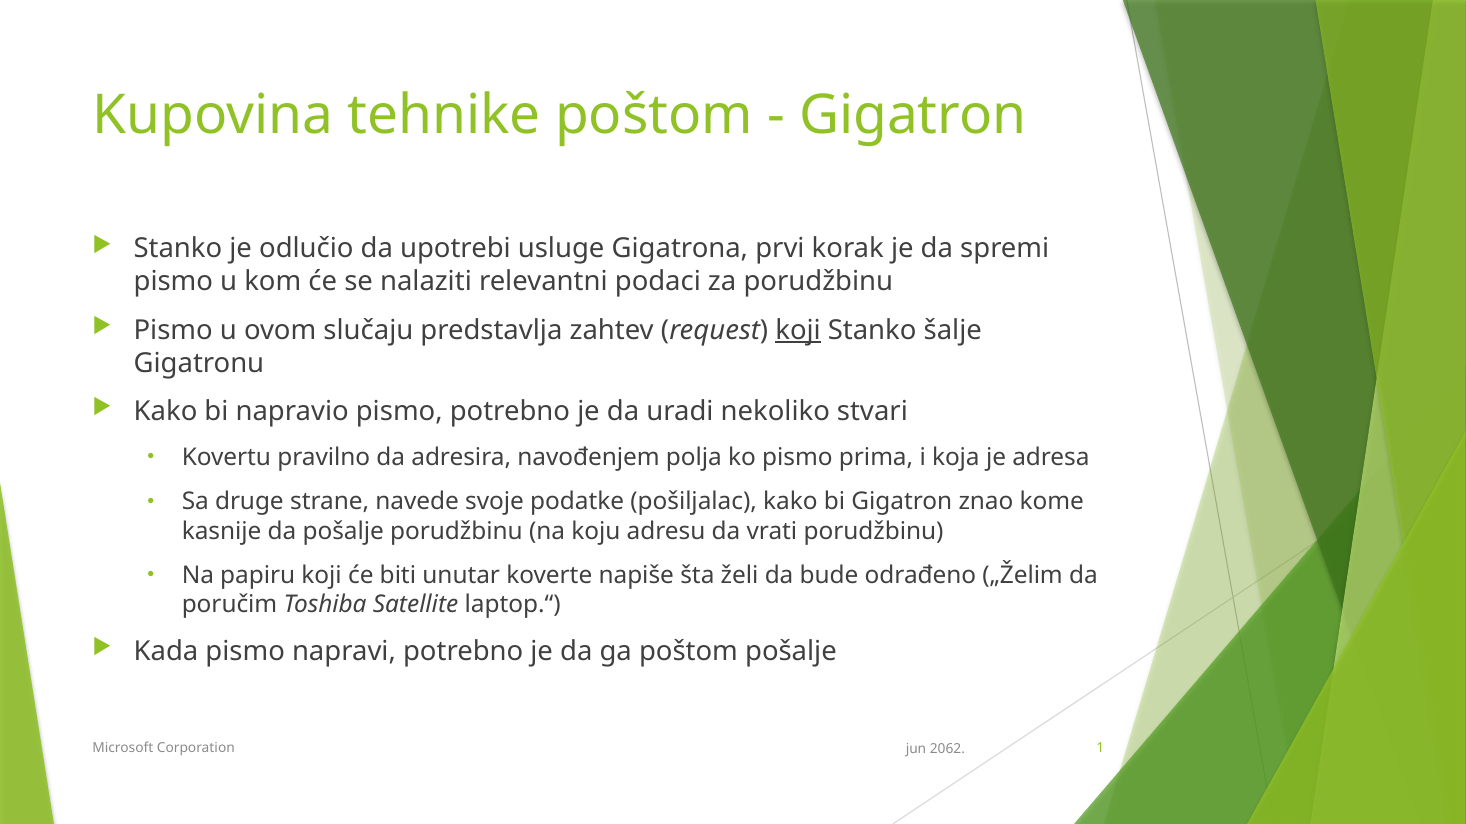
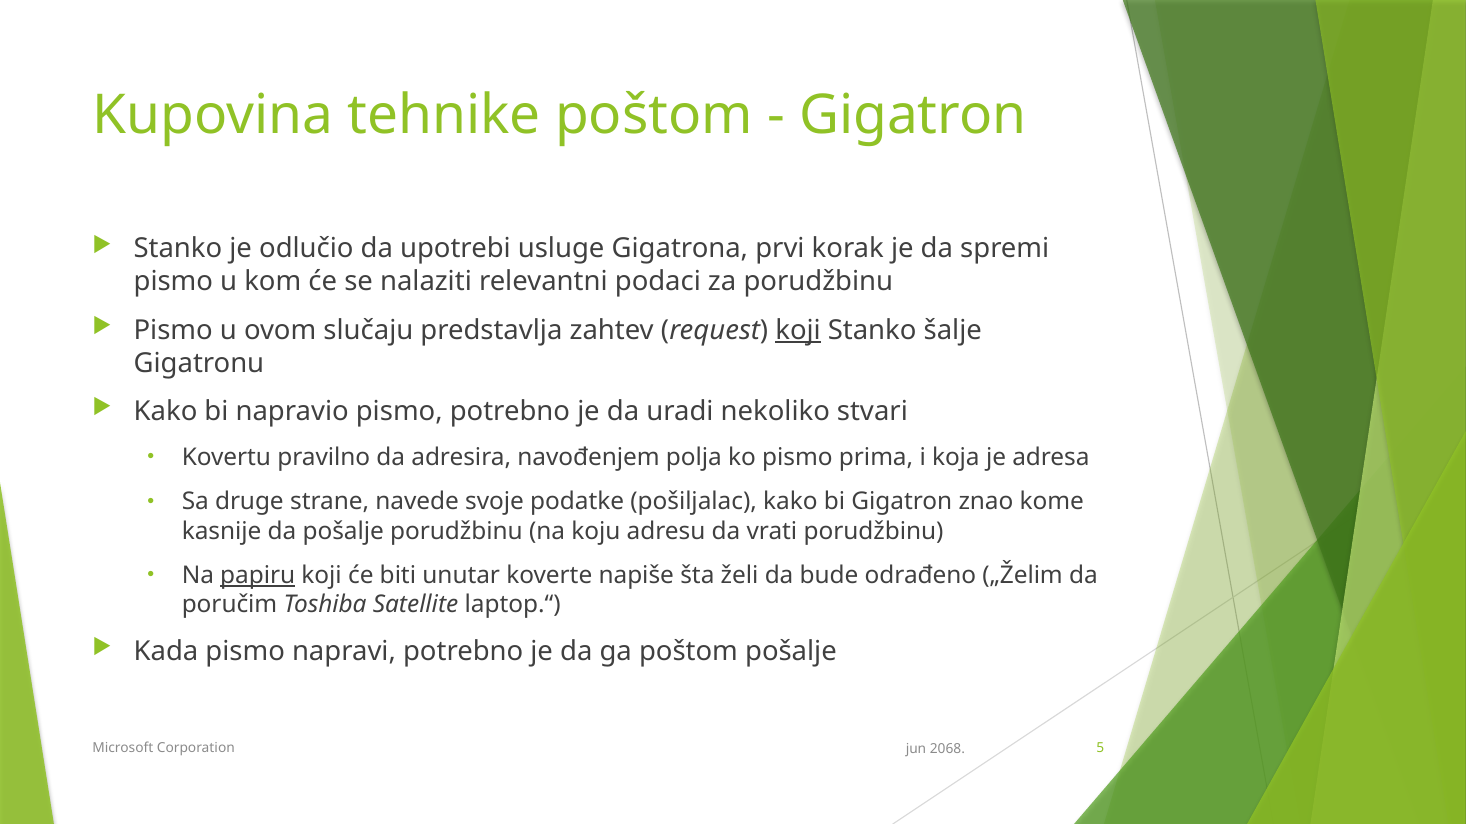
papiru underline: none -> present
1: 1 -> 5
2062: 2062 -> 2068
